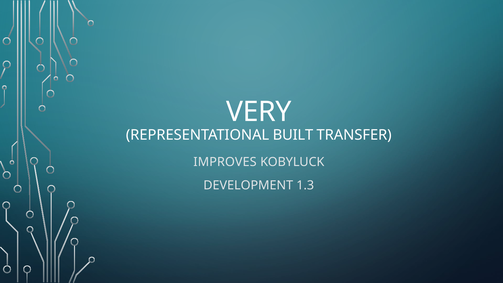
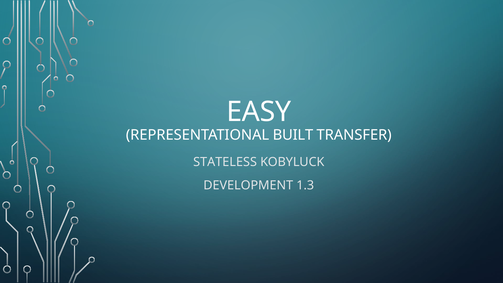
VERY: VERY -> EASY
IMPROVES: IMPROVES -> STATELESS
